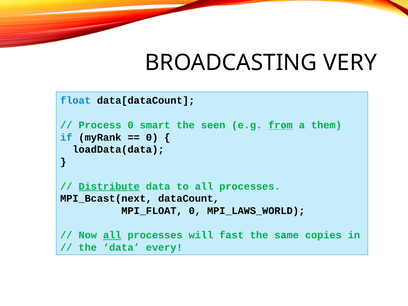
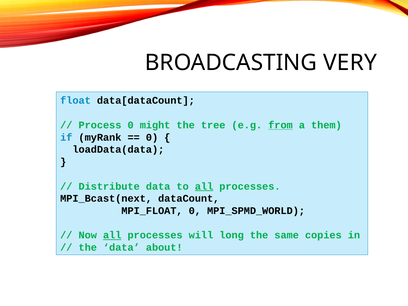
smart: smart -> might
seen: seen -> tree
Distribute underline: present -> none
all at (204, 186) underline: none -> present
MPI_LAWS_WORLD: MPI_LAWS_WORLD -> MPI_SPMD_WORLD
fast: fast -> long
every: every -> about
